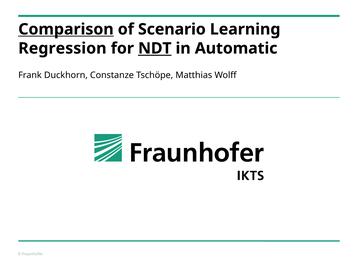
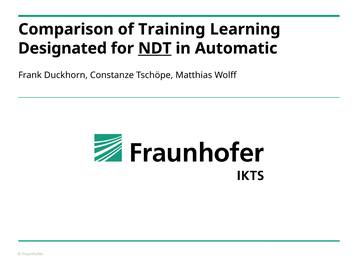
Comparison underline: present -> none
Scenario: Scenario -> Training
Regression: Regression -> Designated
